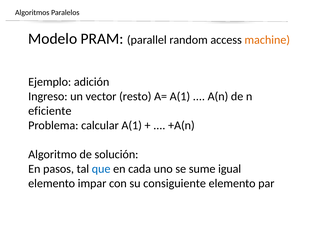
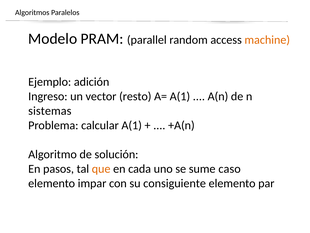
eficiente: eficiente -> sistemas
que colour: blue -> orange
igual: igual -> caso
